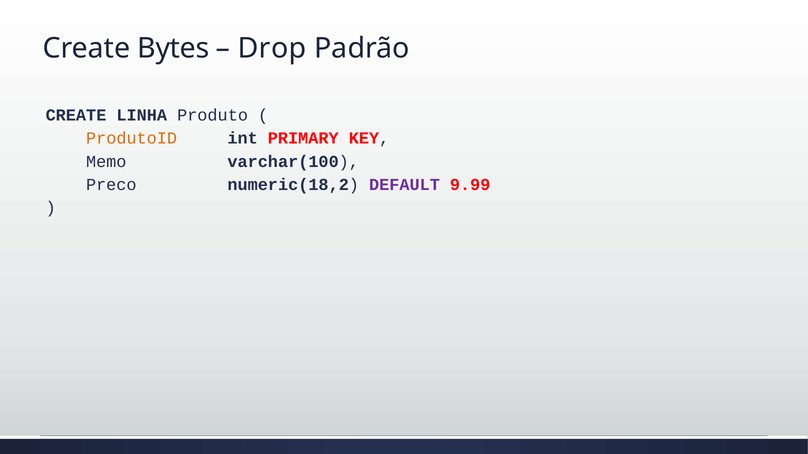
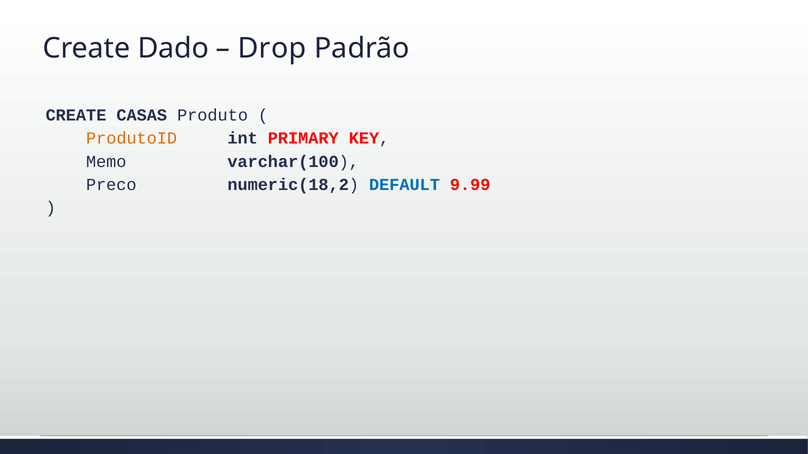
Bytes: Bytes -> Dado
LINHA: LINHA -> CASAS
DEFAULT colour: purple -> blue
